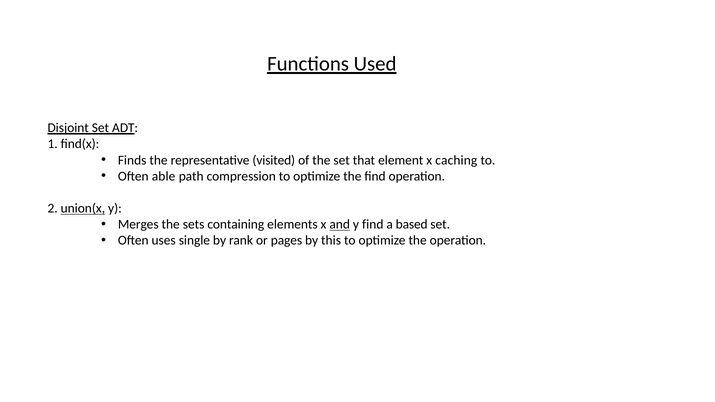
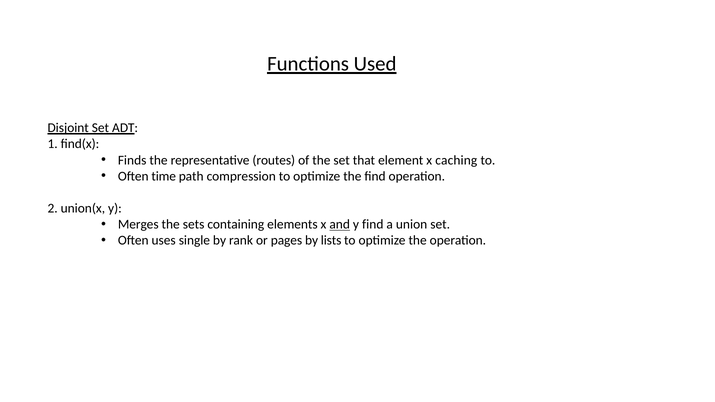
visited: visited -> routes
able: able -> time
union(x underline: present -> none
based: based -> union
this: this -> lists
